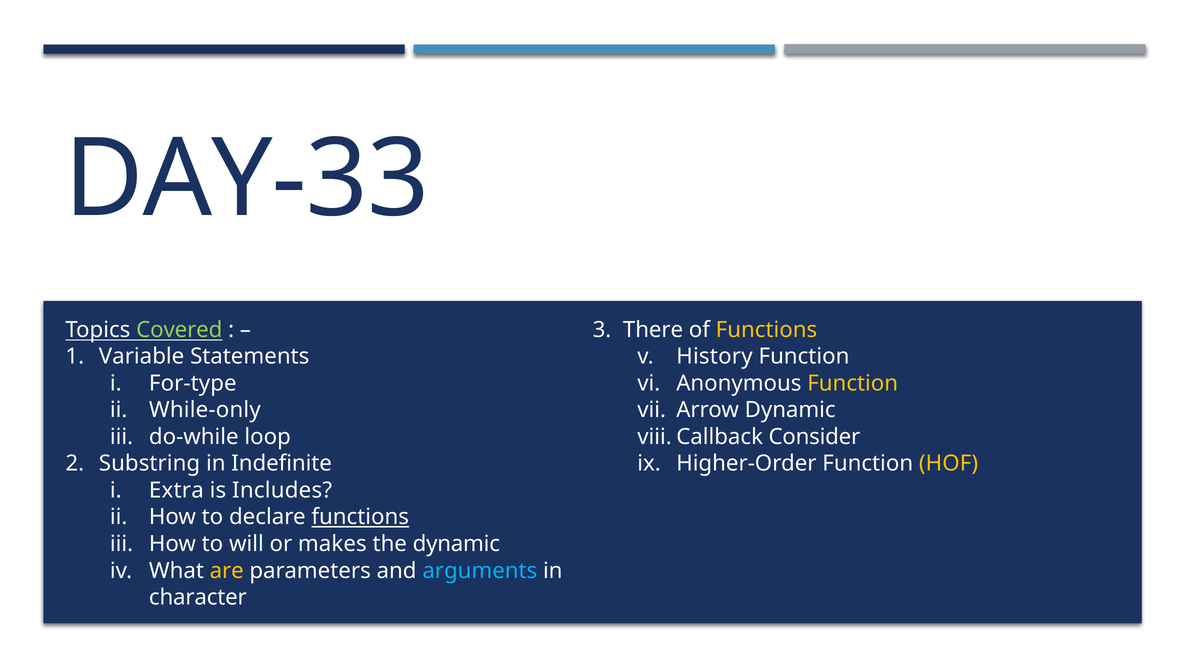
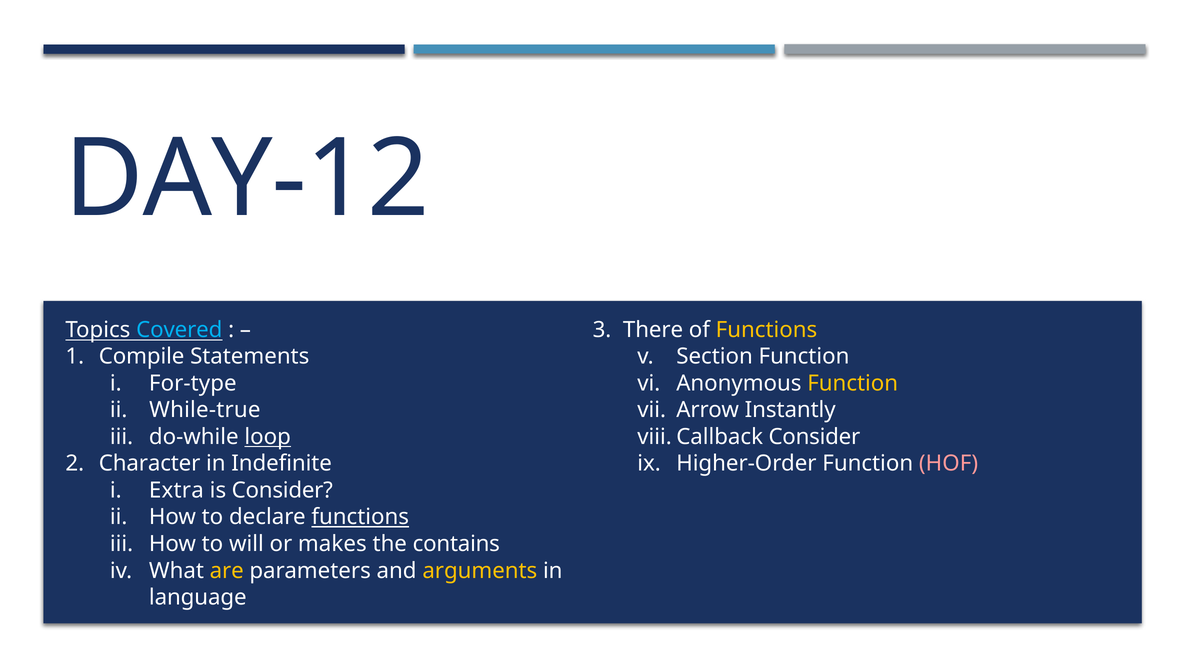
DAY-33: DAY-33 -> DAY-12
Covered colour: light green -> light blue
Variable: Variable -> Compile
History: History -> Section
While-only: While-only -> While-true
Arrow Dynamic: Dynamic -> Instantly
loop underline: none -> present
Substring: Substring -> Character
HOF colour: yellow -> pink
is Includes: Includes -> Consider
the dynamic: dynamic -> contains
arguments colour: light blue -> yellow
character: character -> language
